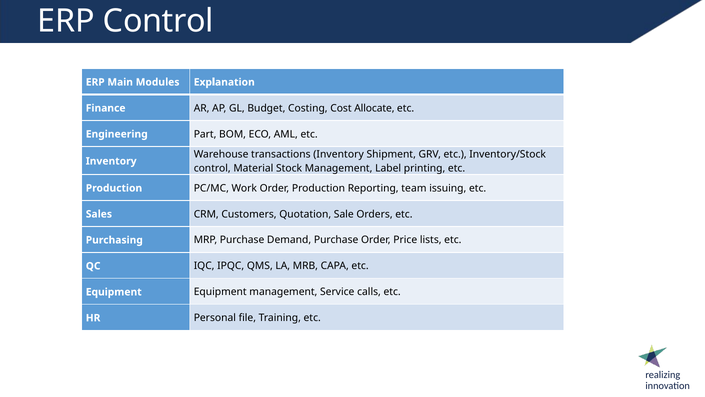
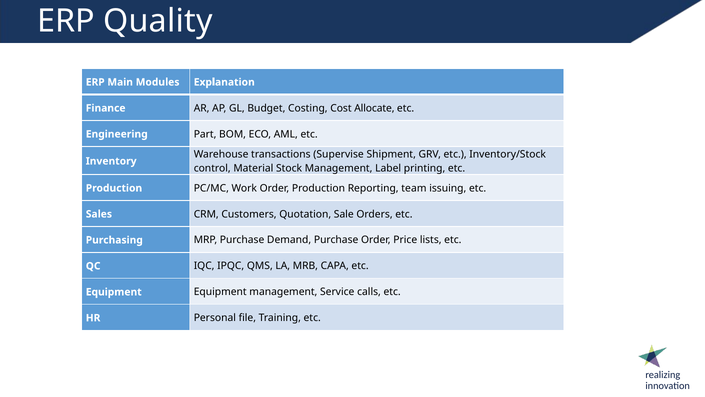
ERP Control: Control -> Quality
transactions Inventory: Inventory -> Supervise
